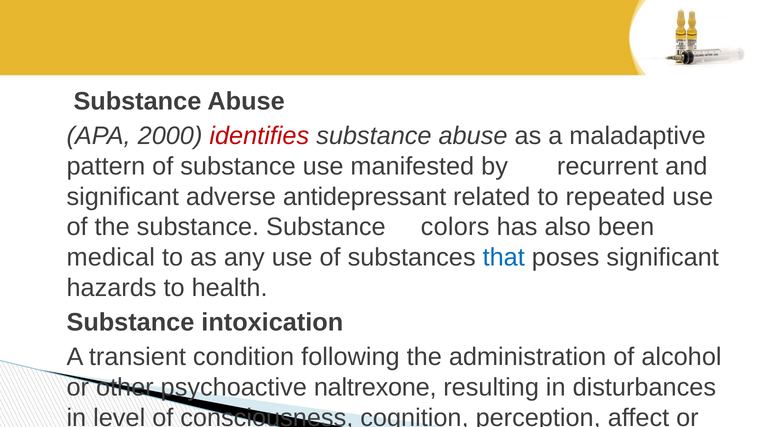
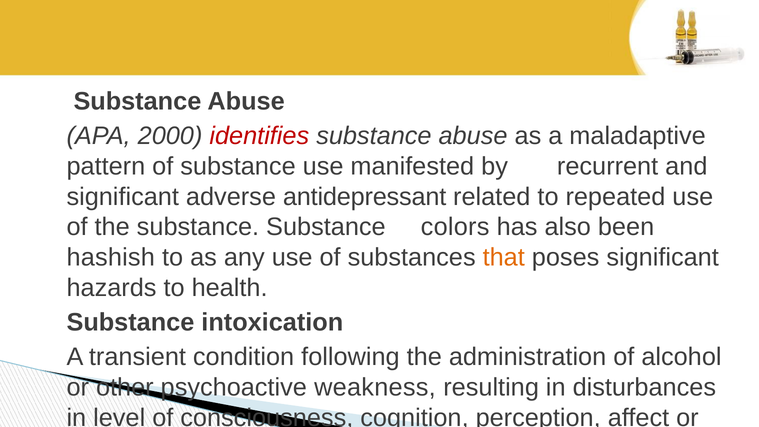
medical: medical -> hashish
that colour: blue -> orange
naltrexone: naltrexone -> weakness
